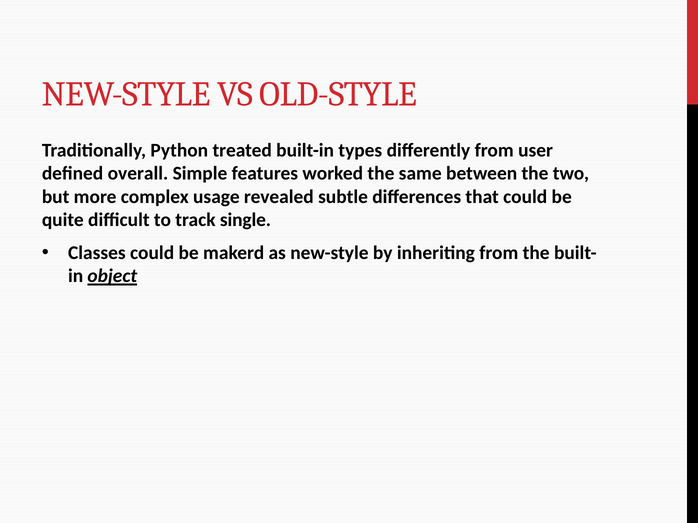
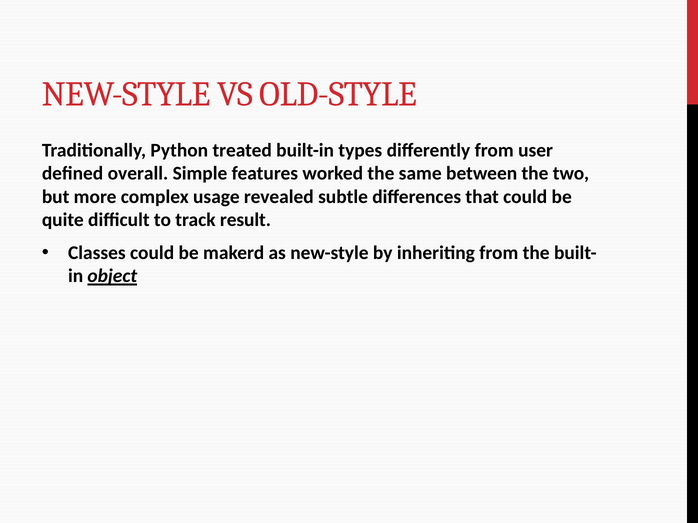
single: single -> result
